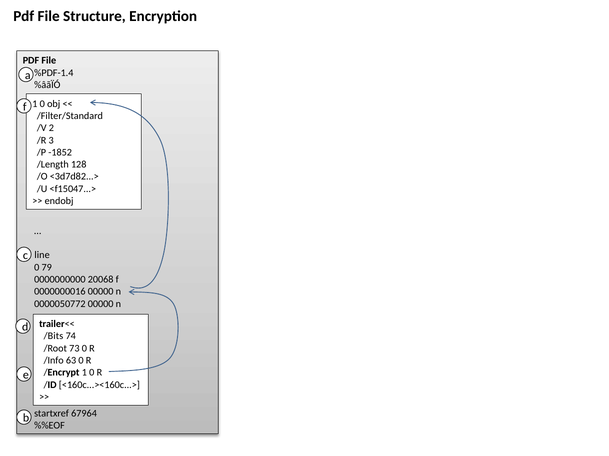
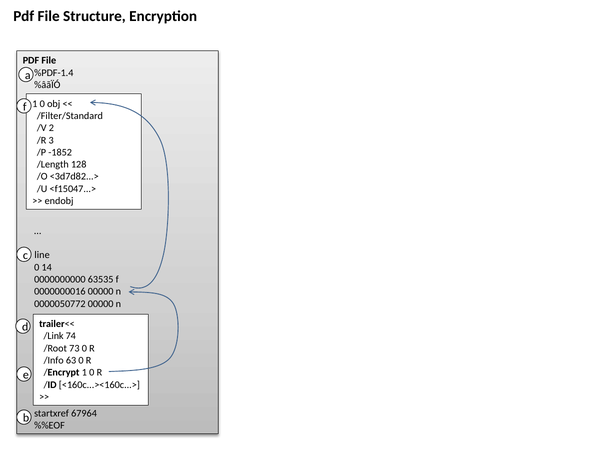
79: 79 -> 14
20068: 20068 -> 63535
/Bits: /Bits -> /Link
